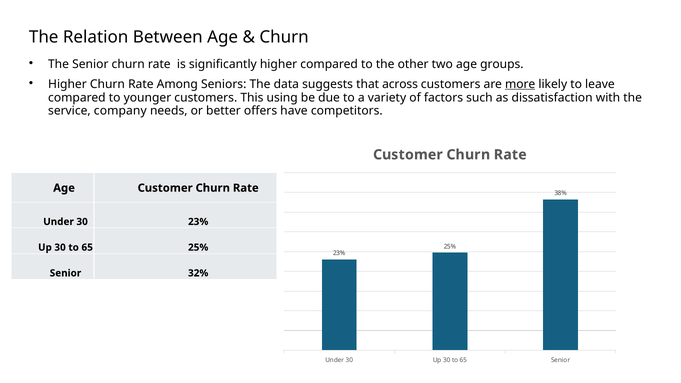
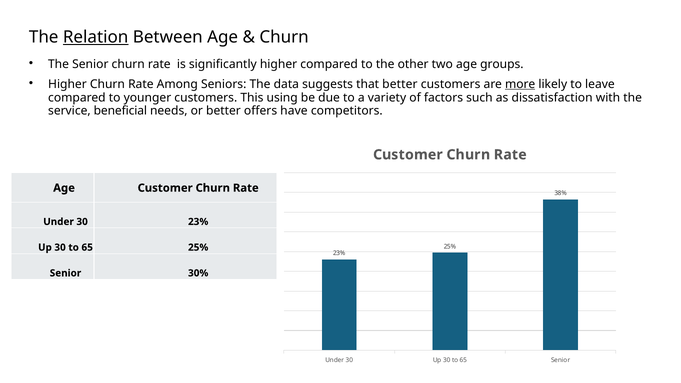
Relation underline: none -> present
that across: across -> better
company: company -> beneficial
32%: 32% -> 30%
